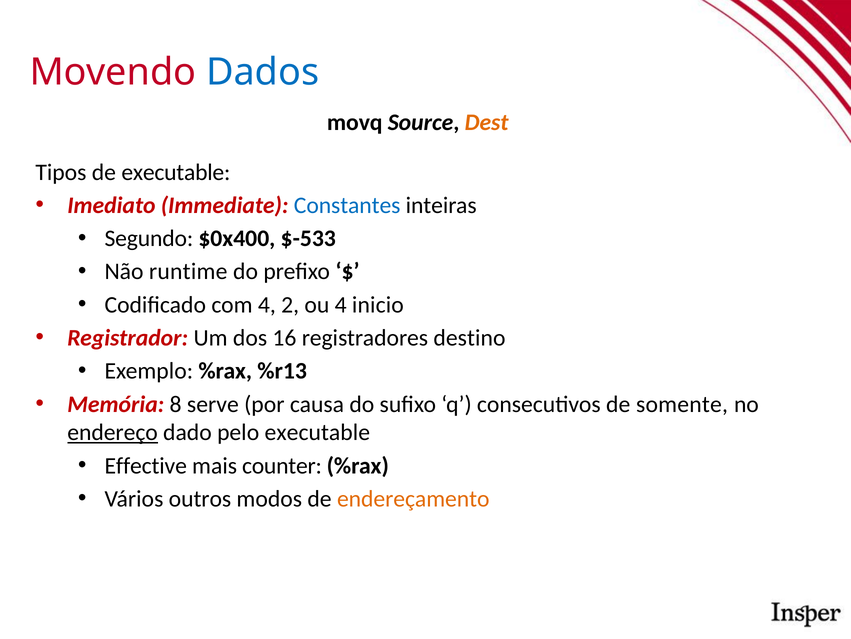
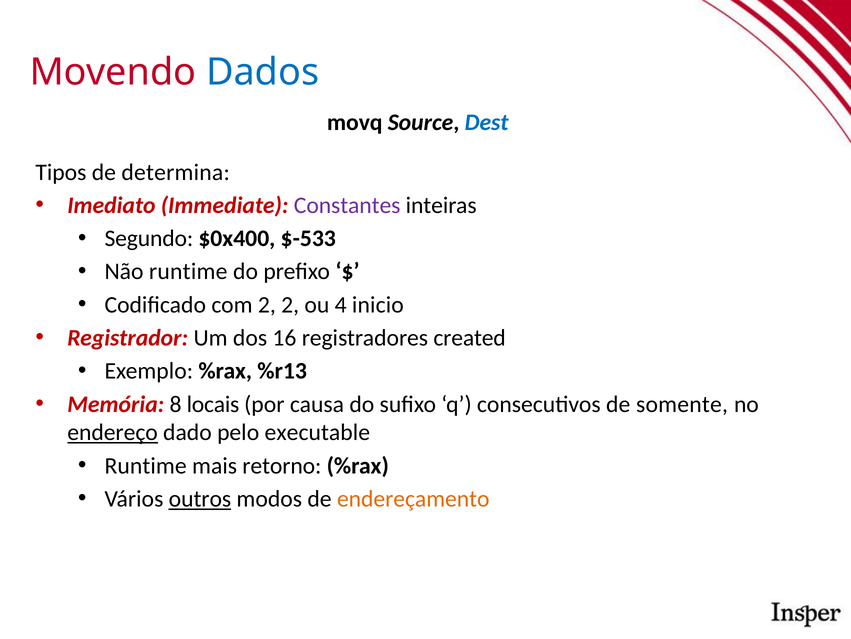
Dest colour: orange -> blue
de executable: executable -> determina
Constantes colour: blue -> purple
com 4: 4 -> 2
destino: destino -> created
serve: serve -> locais
Effective at (146, 465): Effective -> Runtime
counter: counter -> retorno
outros underline: none -> present
